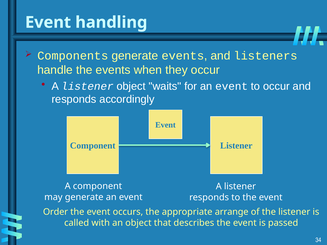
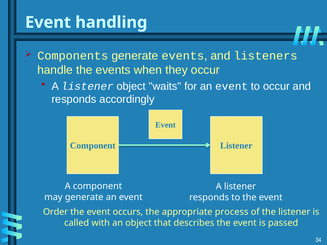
arrange: arrange -> process
